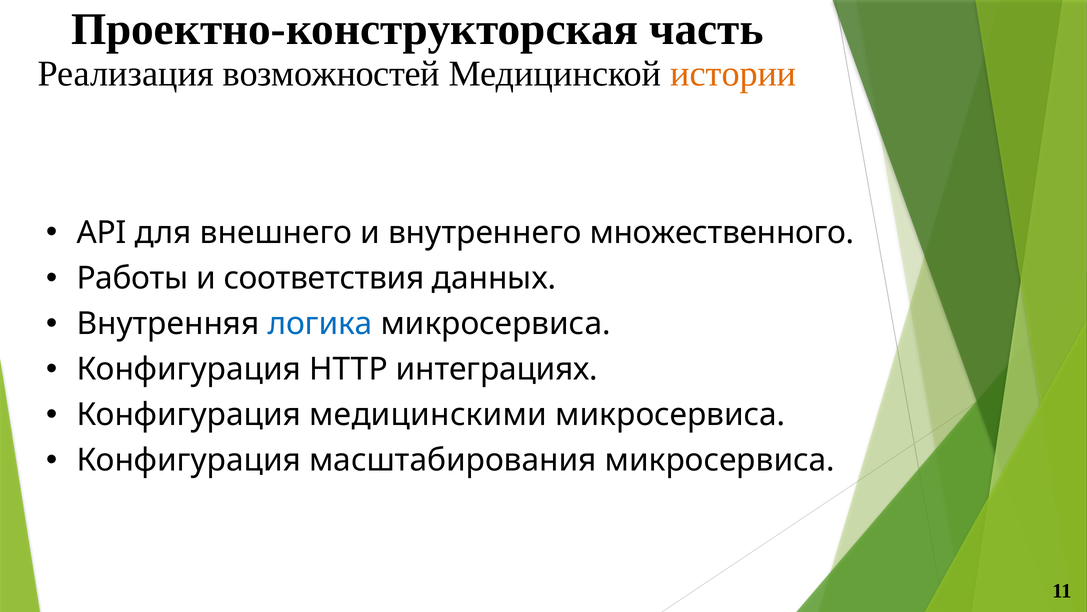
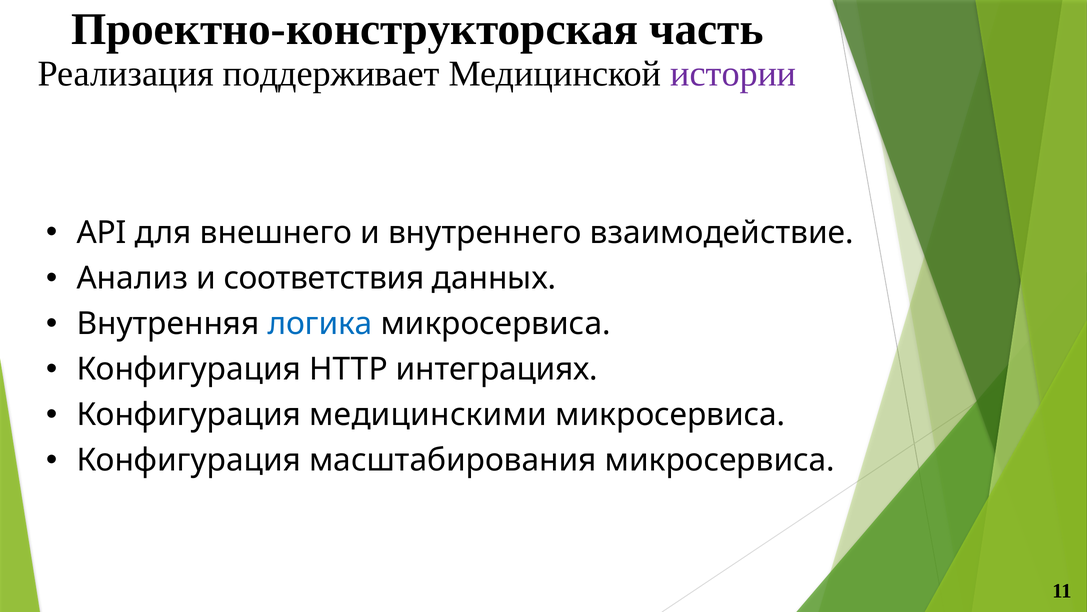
возможностей: возможностей -> поддерживает
истории colour: orange -> purple
множественного: множественного -> взаимодействие
Работы: Работы -> Анализ
